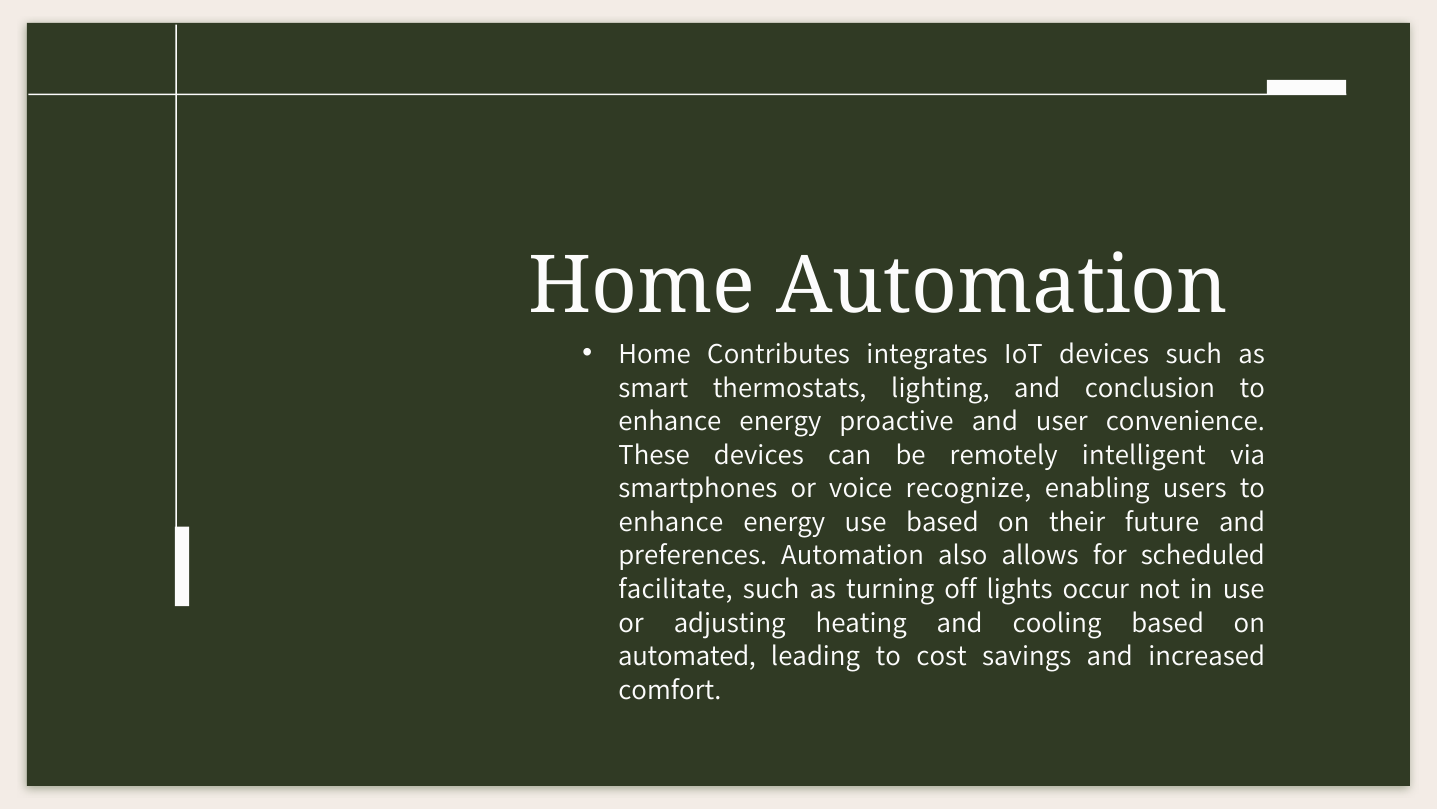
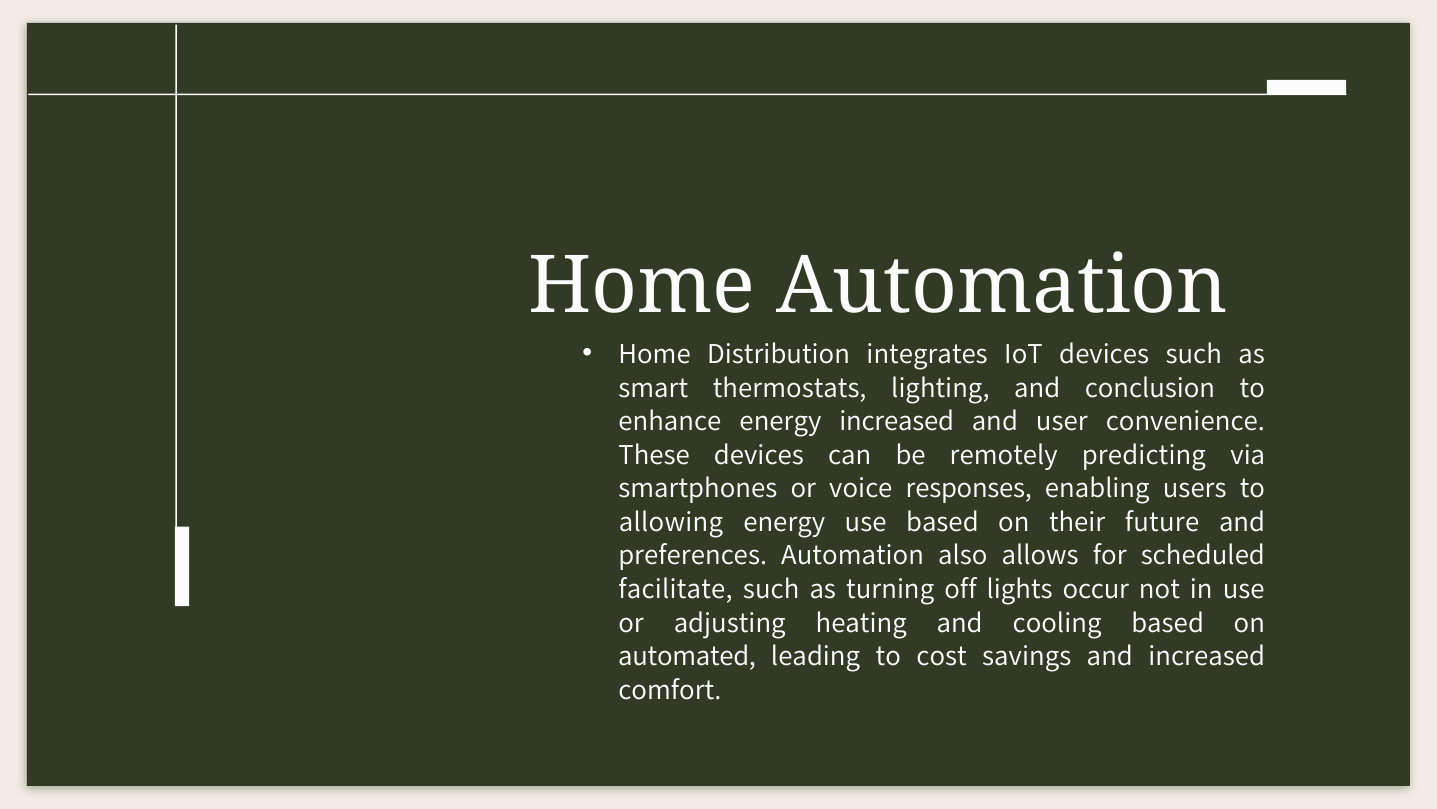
Contributes: Contributes -> Distribution
energy proactive: proactive -> increased
intelligent: intelligent -> predicting
recognize: recognize -> responses
enhance at (671, 522): enhance -> allowing
